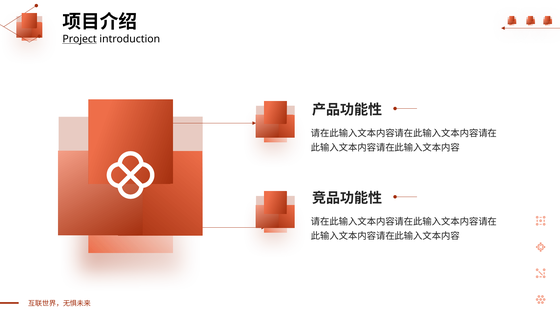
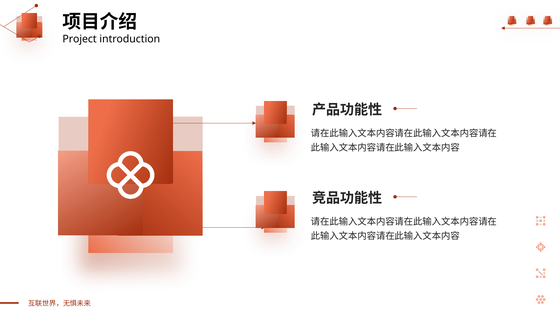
Project underline: present -> none
